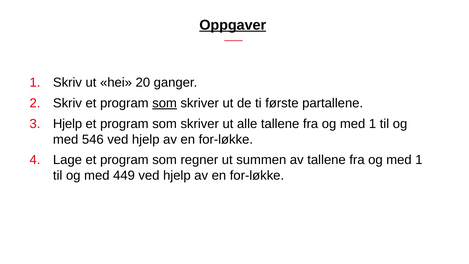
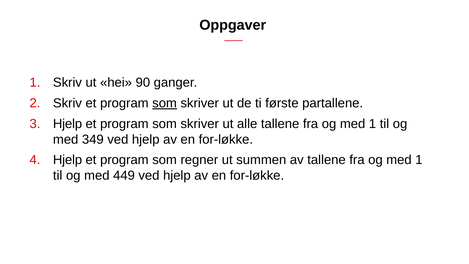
Oppgaver underline: present -> none
20: 20 -> 90
546: 546 -> 349
Lage at (67, 160): Lage -> Hjelp
